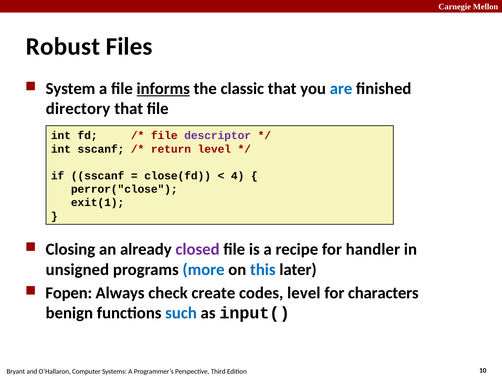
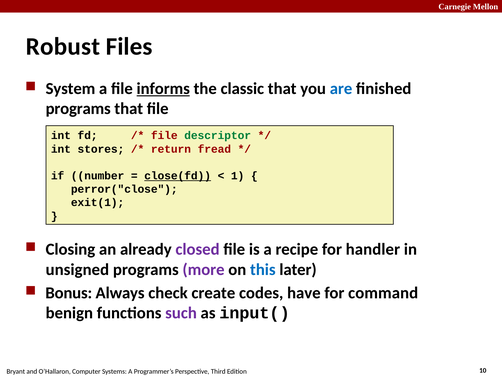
directory at (78, 109): directory -> programs
descriptor colour: purple -> green
int sscanf: sscanf -> stores
return level: level -> fread
if sscanf: sscanf -> number
close(fd underline: none -> present
4: 4 -> 1
more colour: blue -> purple
Fopen: Fopen -> Bonus
codes level: level -> have
characters: characters -> command
such colour: blue -> purple
